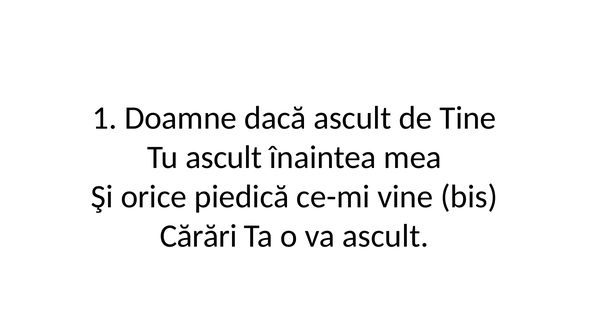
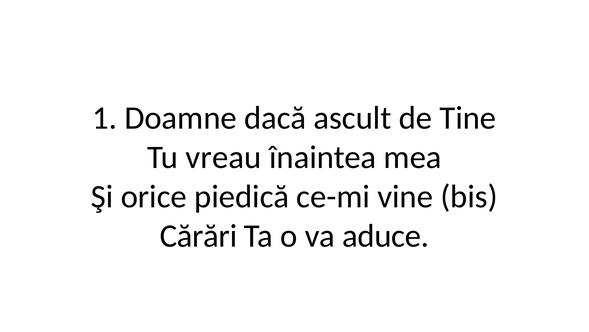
Tu ascult: ascult -> vreau
va ascult: ascult -> aduce
